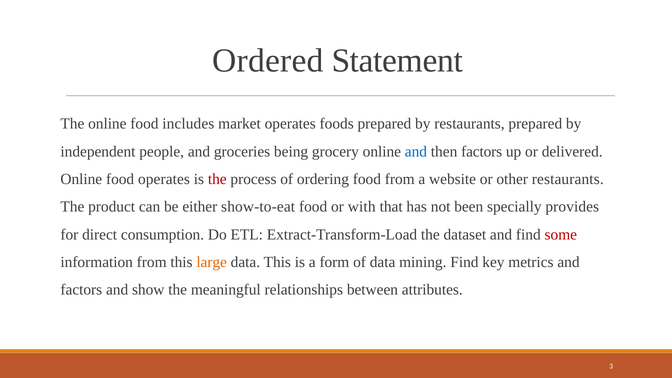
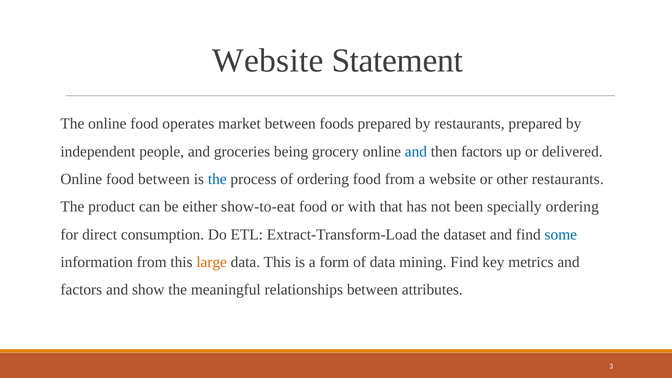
Ordered at (268, 61): Ordered -> Website
includes: includes -> operates
market operates: operates -> between
food operates: operates -> between
the at (217, 179) colour: red -> blue
specially provides: provides -> ordering
some colour: red -> blue
